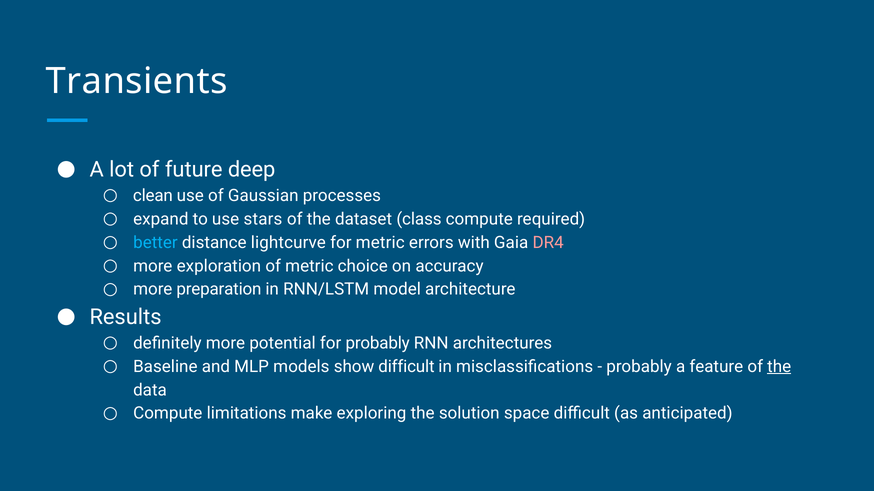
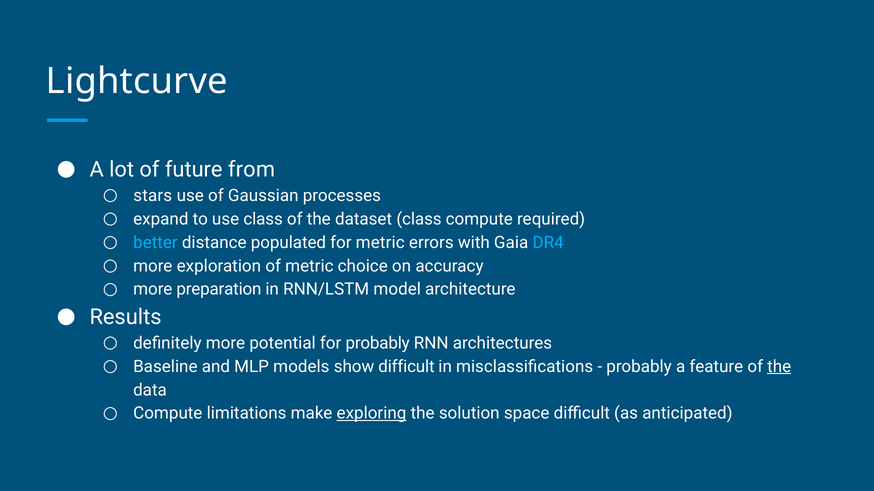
Transients: Transients -> Lightcurve
deep: deep -> from
clean: clean -> stars
use stars: stars -> class
lightcurve: lightcurve -> populated
DR4 colour: pink -> light blue
exploring underline: none -> present
